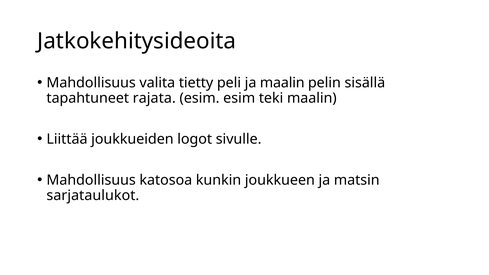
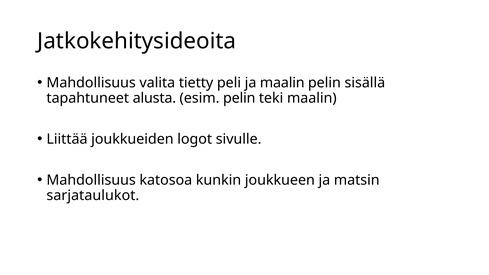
rajata: rajata -> alusta
esim esim: esim -> pelin
